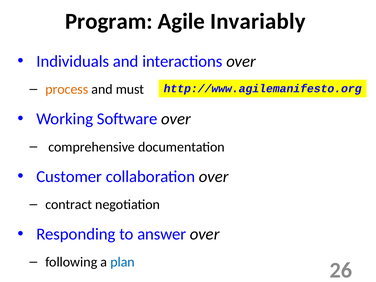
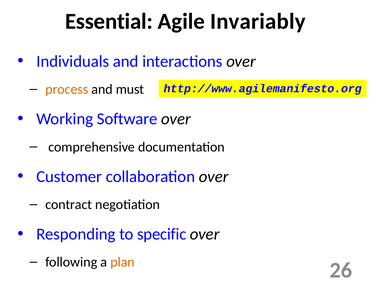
Program: Program -> Essential
answer: answer -> specific
plan colour: blue -> orange
